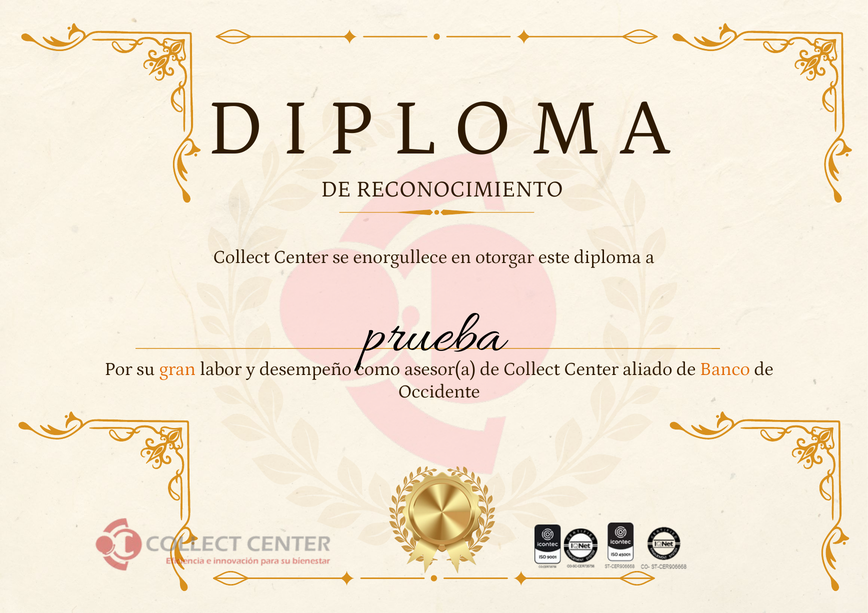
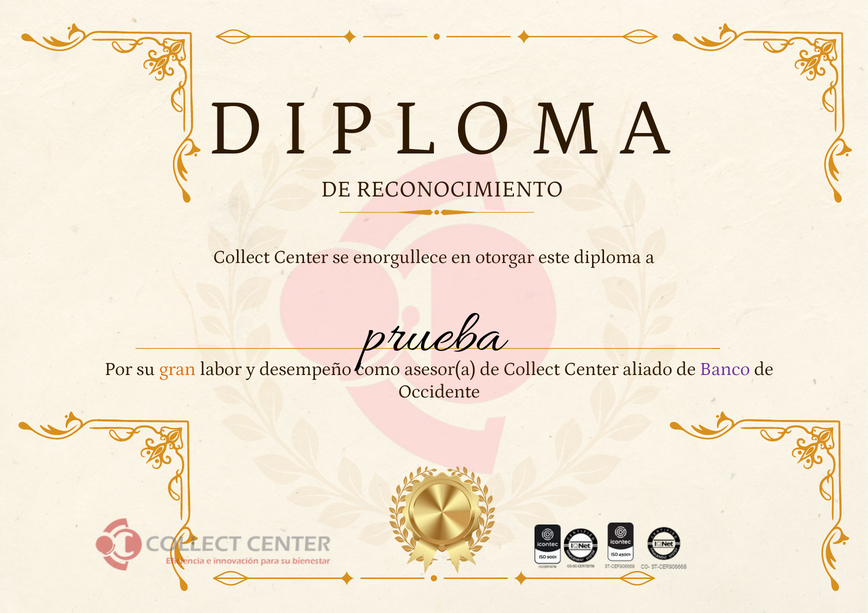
Banco colour: orange -> purple
